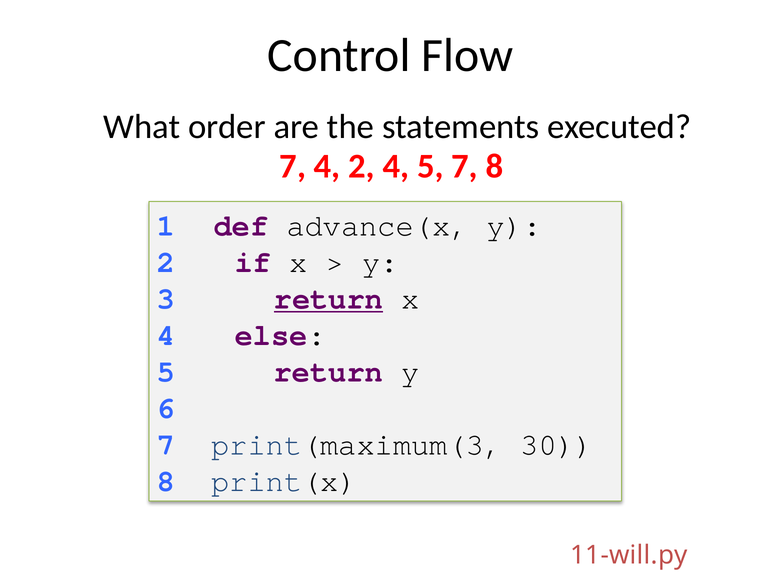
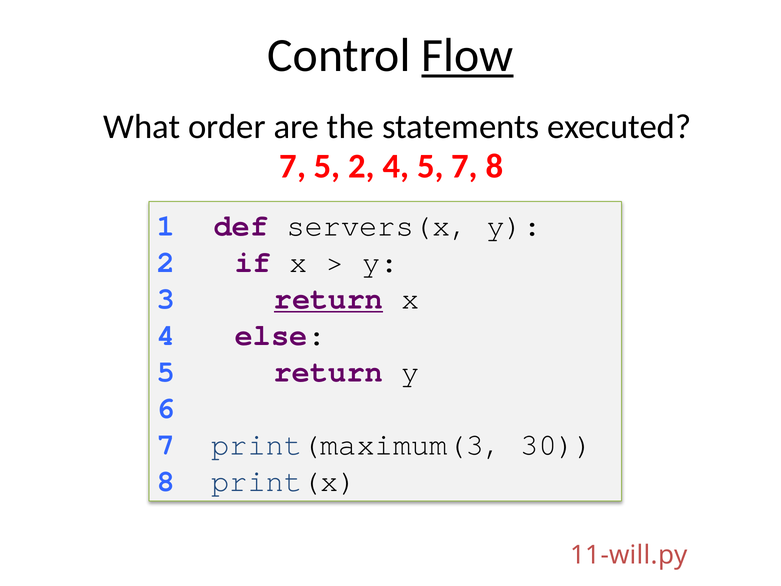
Flow underline: none -> present
7 4: 4 -> 5
advance(x: advance(x -> servers(x
